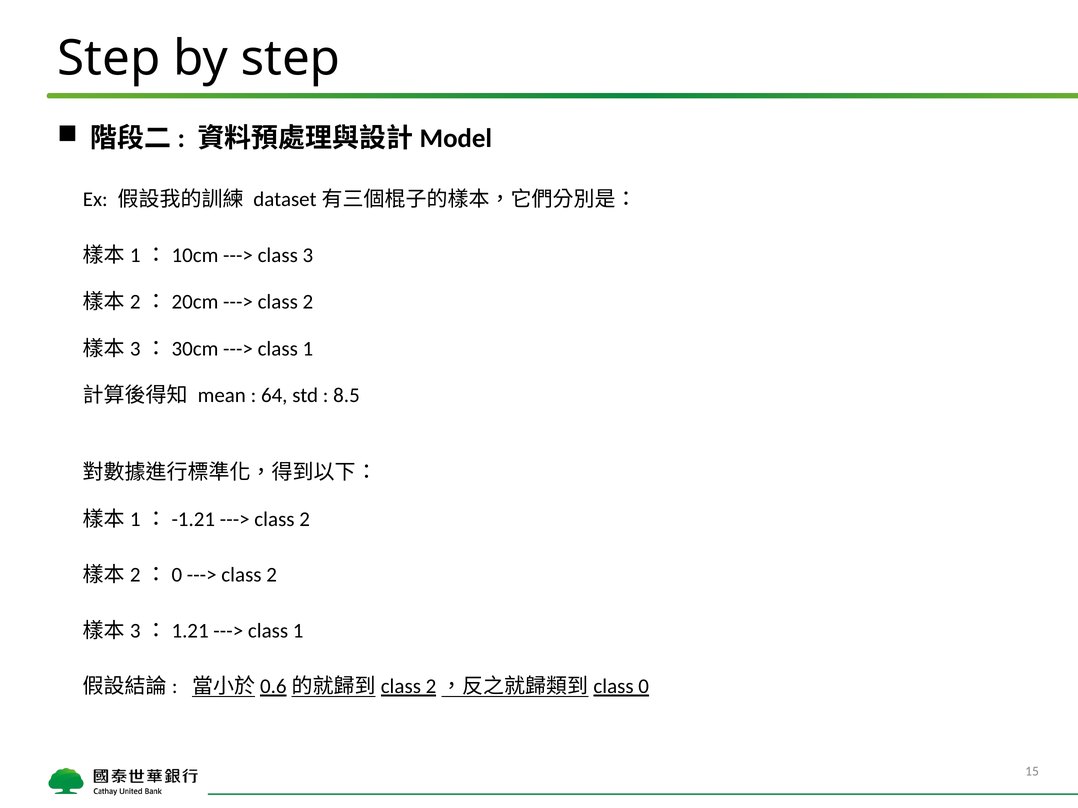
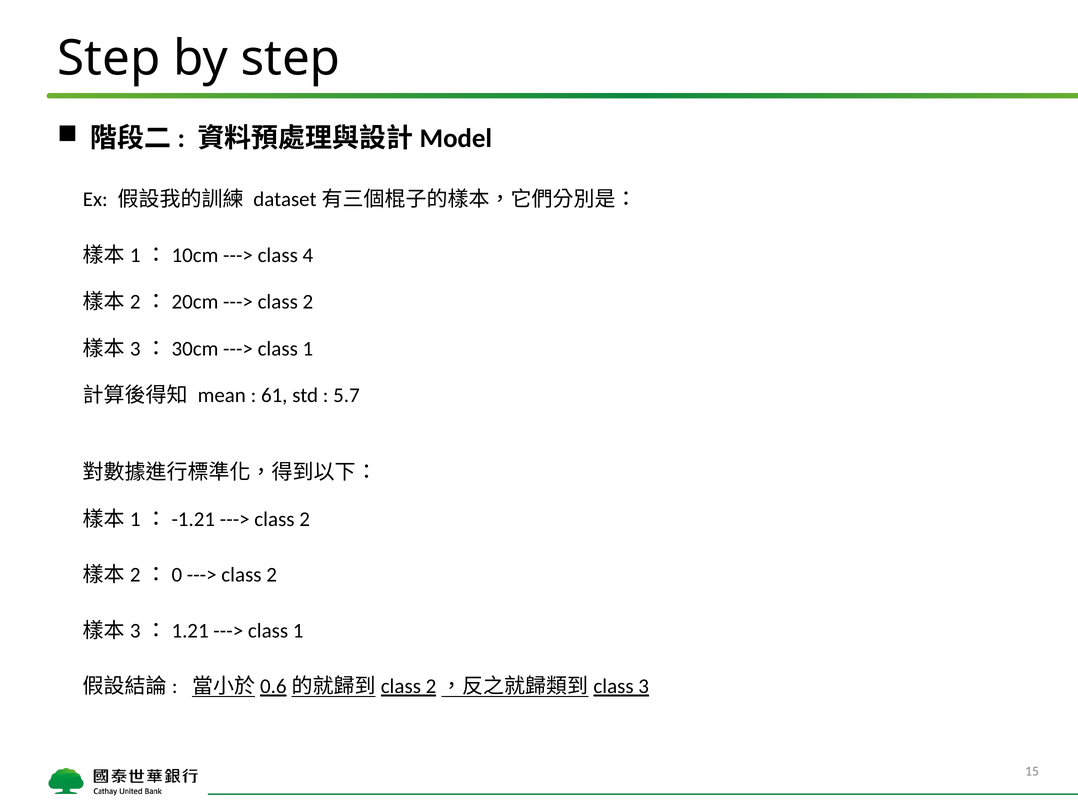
3: 3 -> 4
64: 64 -> 61
8.5: 8.5 -> 5.7
0: 0 -> 3
